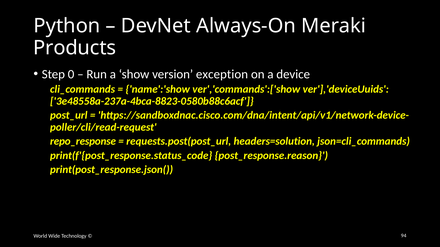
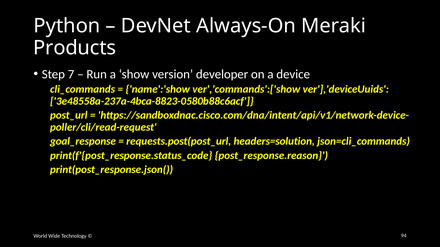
0: 0 -> 7
exception: exception -> developer
repo_response: repo_response -> goal_response
